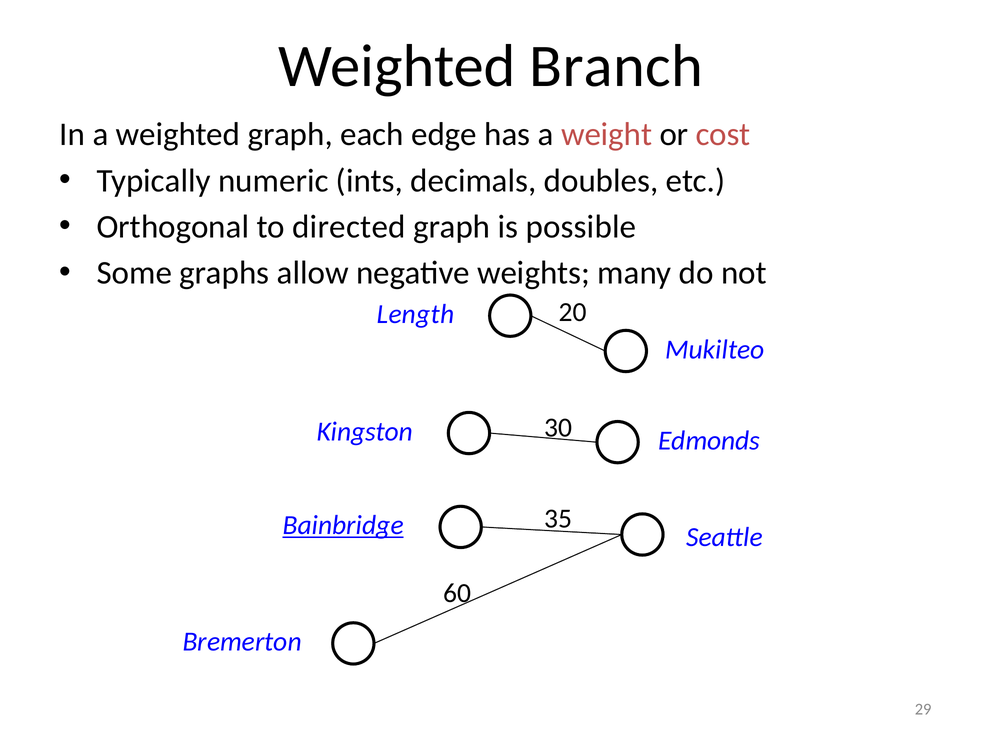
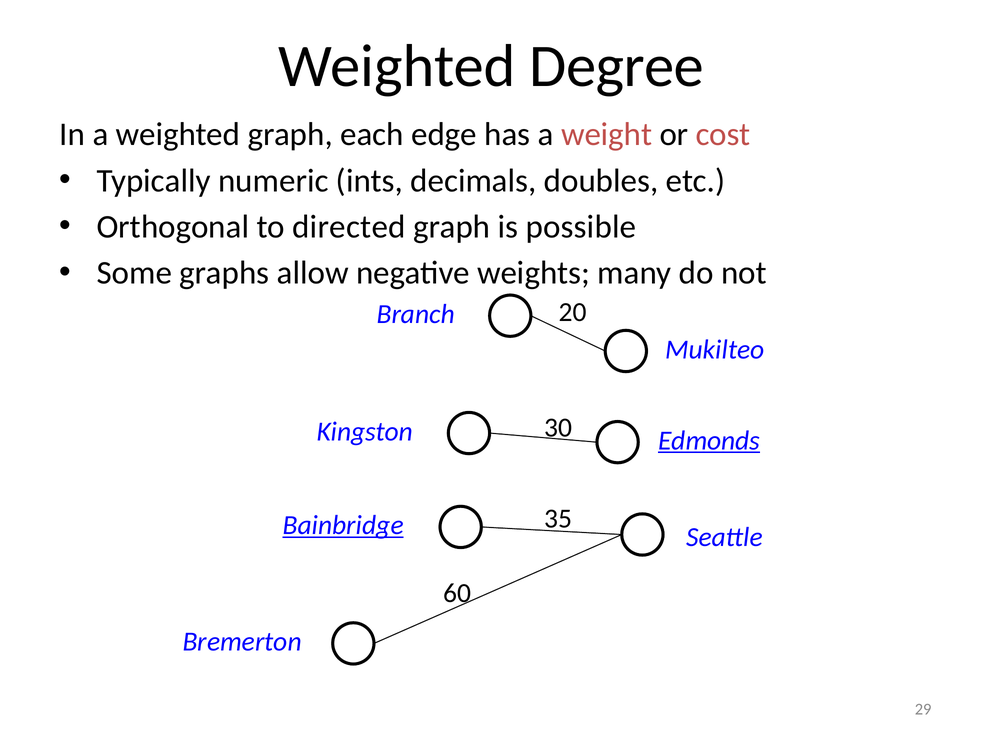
Branch: Branch -> Degree
Length: Length -> Branch
Edmonds underline: none -> present
